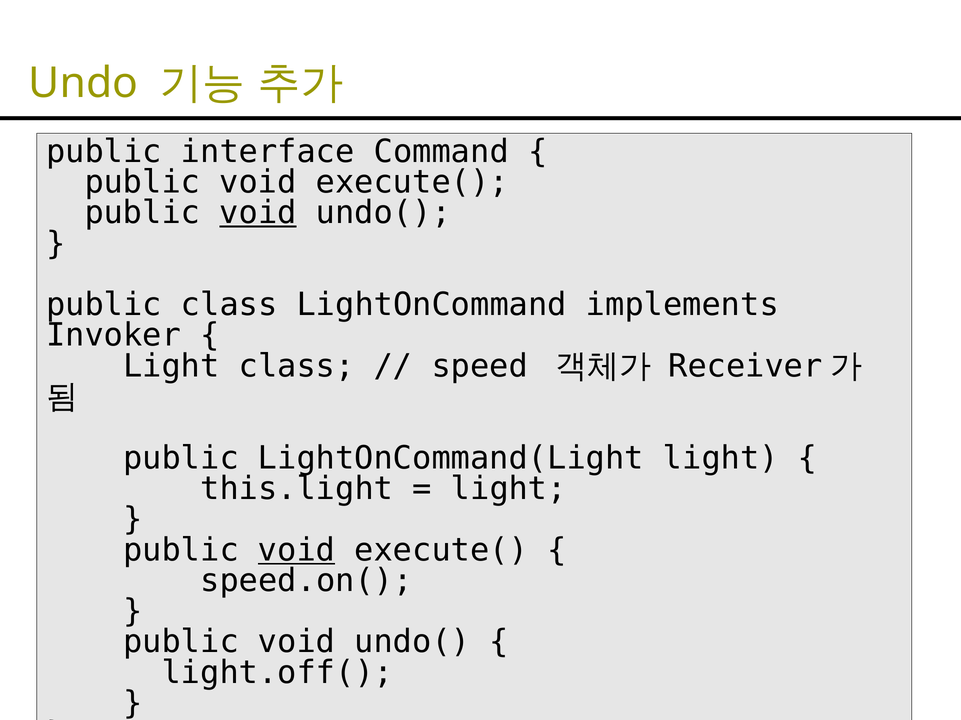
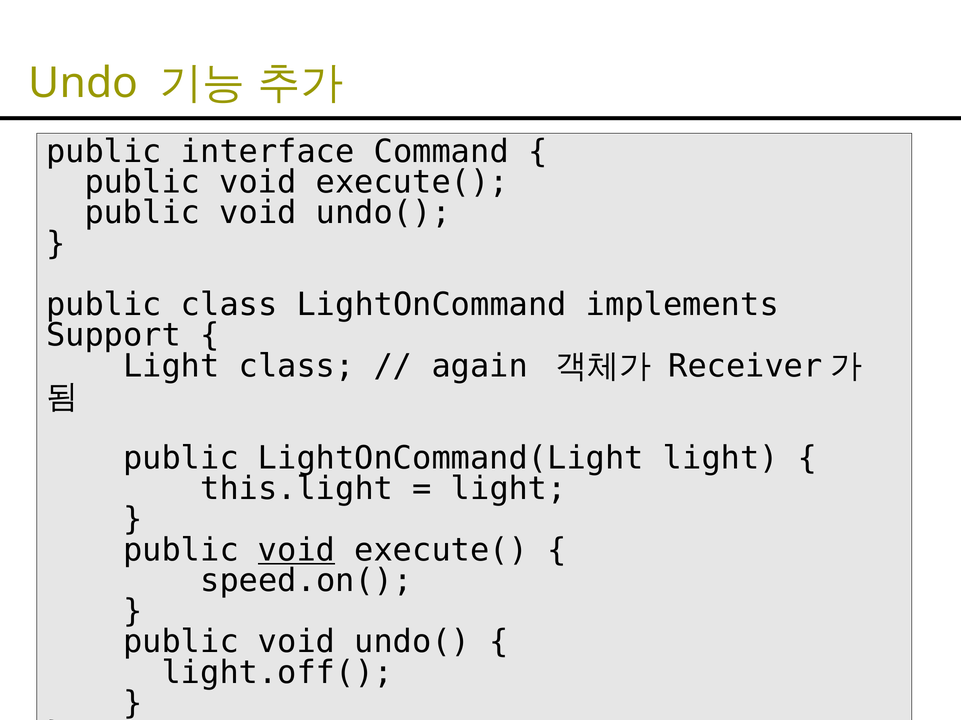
void at (258, 213) underline: present -> none
Invoker: Invoker -> Support
speed: speed -> again
